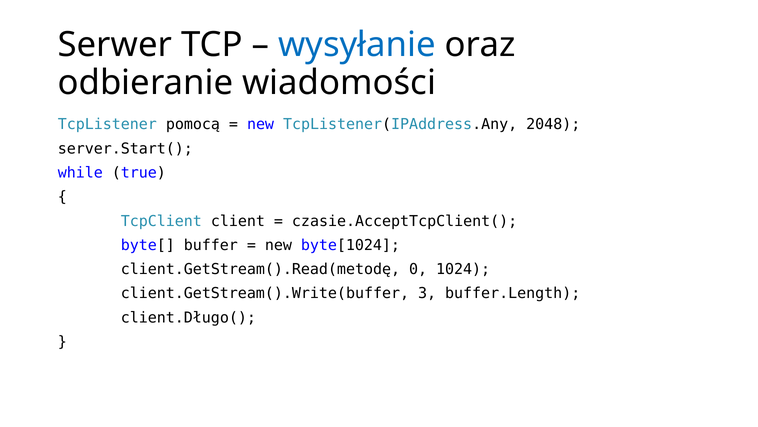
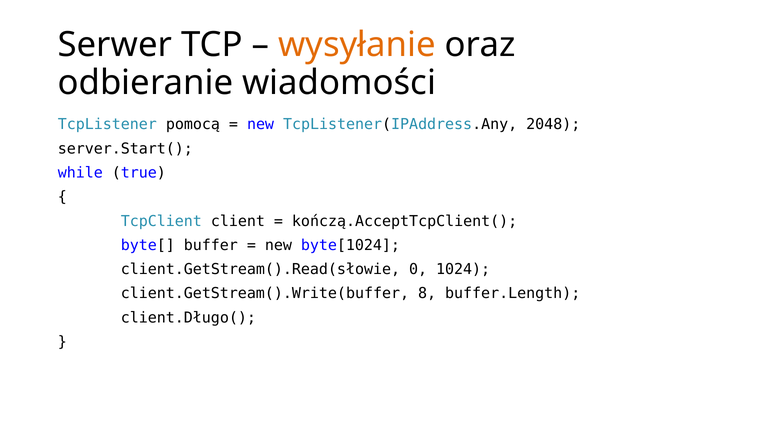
wysyłanie colour: blue -> orange
czasie.AcceptTcpClient(: czasie.AcceptTcpClient( -> kończą.AcceptTcpClient(
client.GetStream().Read(metodę: client.GetStream().Read(metodę -> client.GetStream().Read(słowie
3: 3 -> 8
